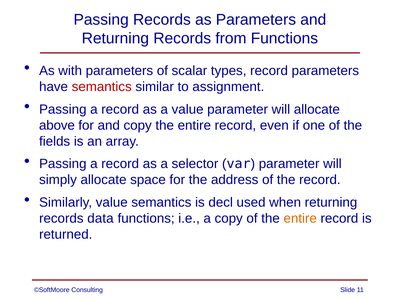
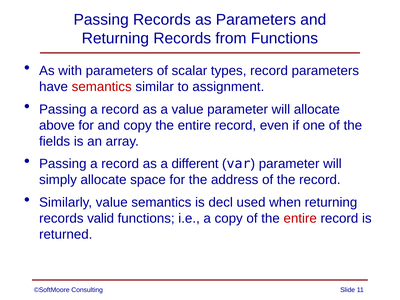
selector: selector -> different
data: data -> valid
entire at (300, 219) colour: orange -> red
